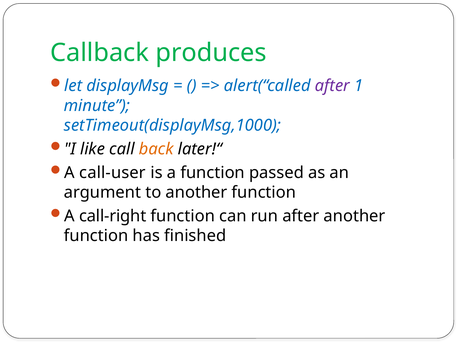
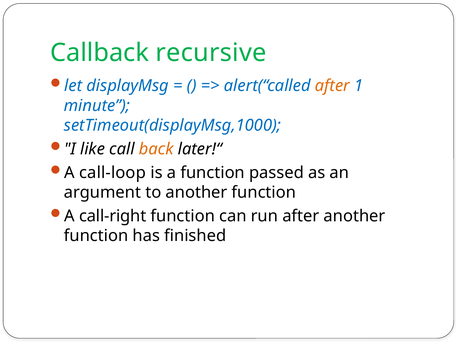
produces: produces -> recursive
after at (332, 86) colour: purple -> orange
call-user: call-user -> call-loop
